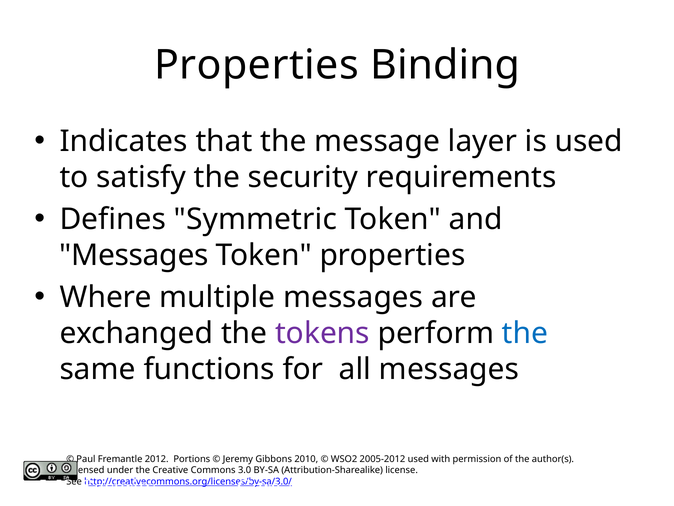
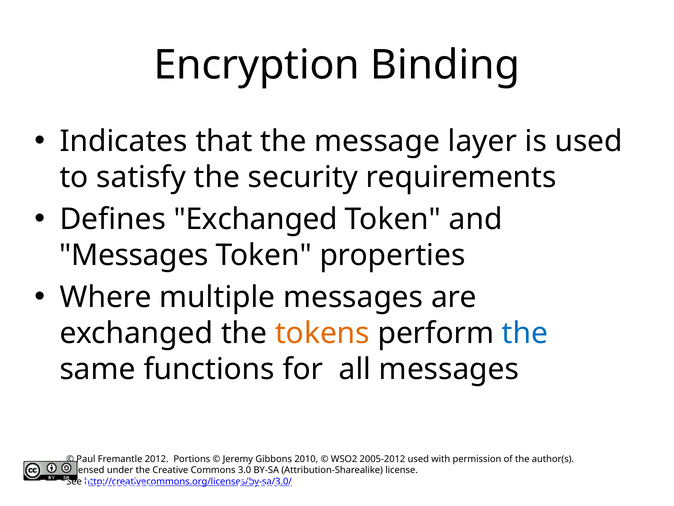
Properties at (256, 65): Properties -> Encryption
Defines Symmetric: Symmetric -> Exchanged
tokens colour: purple -> orange
